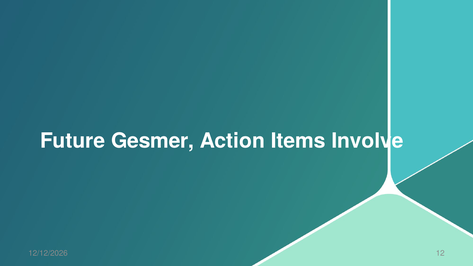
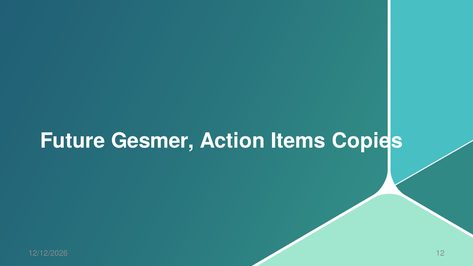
Involve: Involve -> Copies
